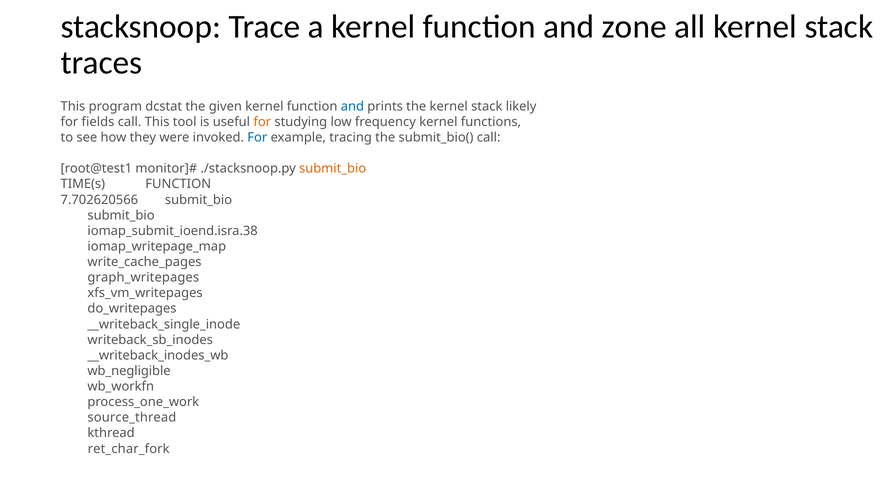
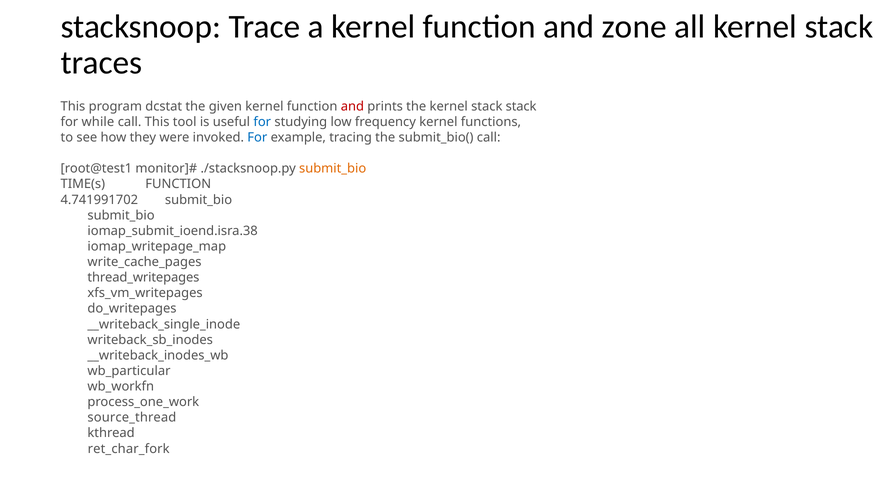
and at (352, 106) colour: blue -> red
stack likely: likely -> stack
fields: fields -> while
for at (262, 122) colour: orange -> blue
7.702620566: 7.702620566 -> 4.741991702
graph_writepages: graph_writepages -> thread_writepages
wb_negligible: wb_negligible -> wb_particular
